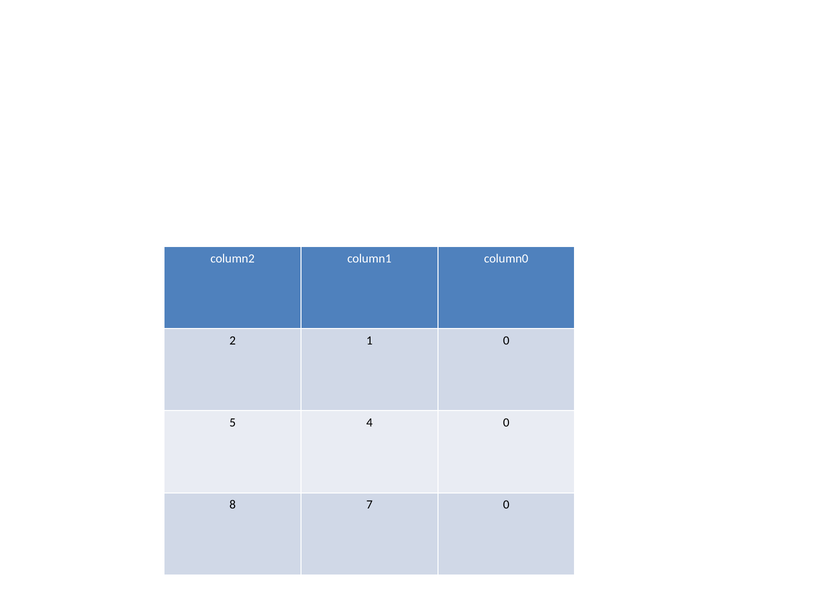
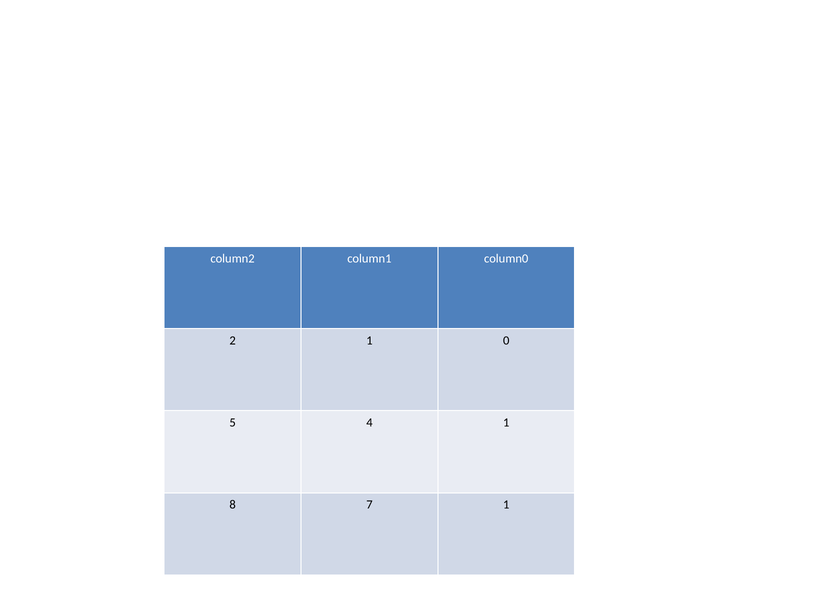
4 0: 0 -> 1
7 0: 0 -> 1
